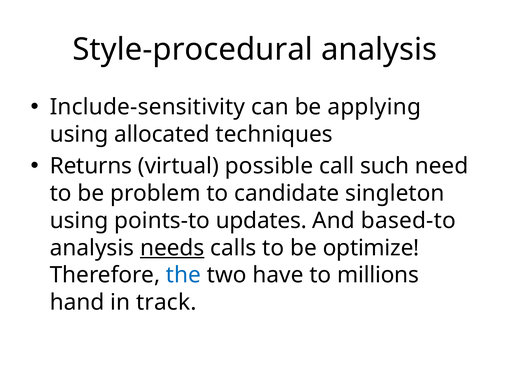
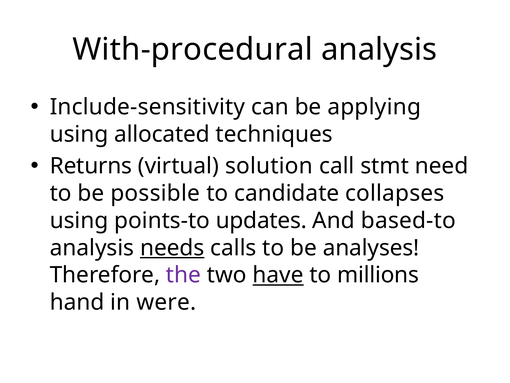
Style-procedural: Style-procedural -> With-procedural
possible: possible -> solution
such: such -> stmt
problem: problem -> possible
singleton: singleton -> collapses
optimize: optimize -> analyses
the colour: blue -> purple
have underline: none -> present
track: track -> were
